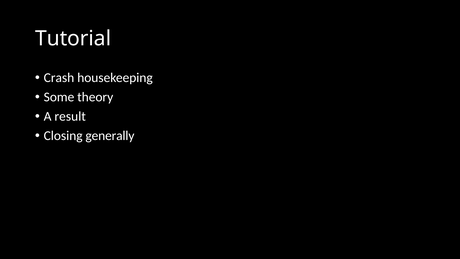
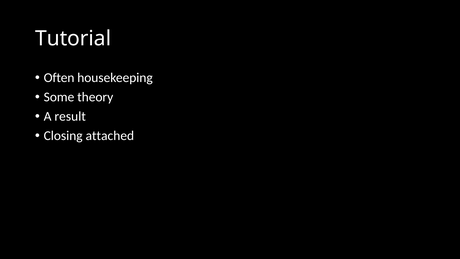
Crash: Crash -> Often
generally: generally -> attached
